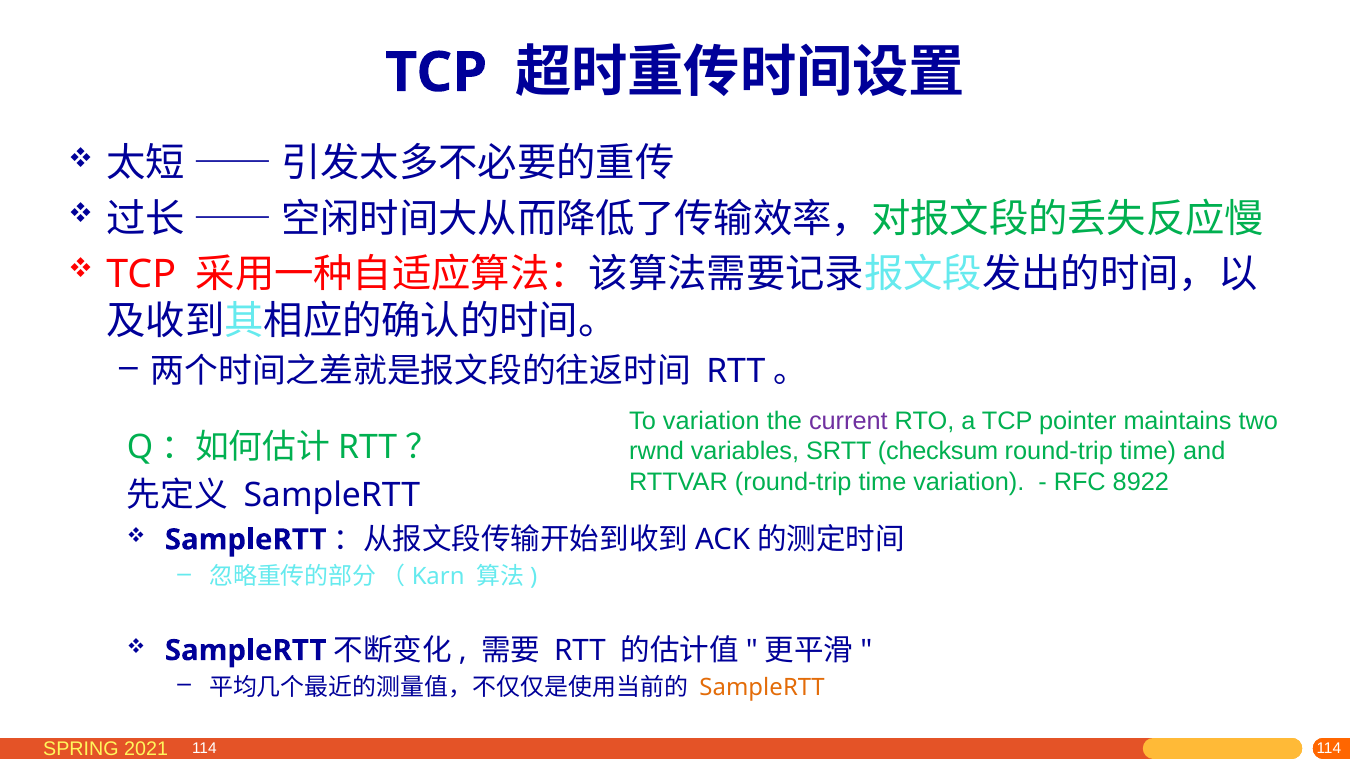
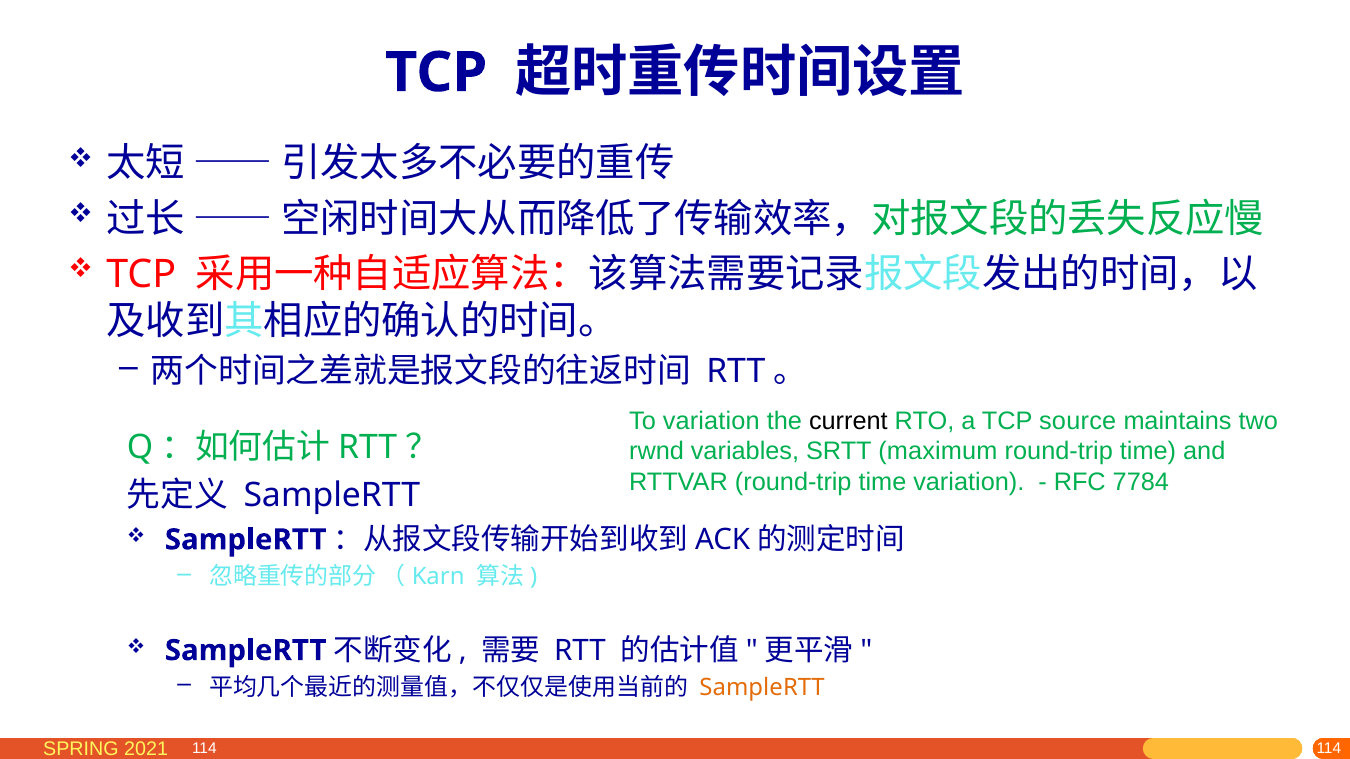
current colour: purple -> black
pointer: pointer -> source
checksum: checksum -> maximum
8922: 8922 -> 7784
